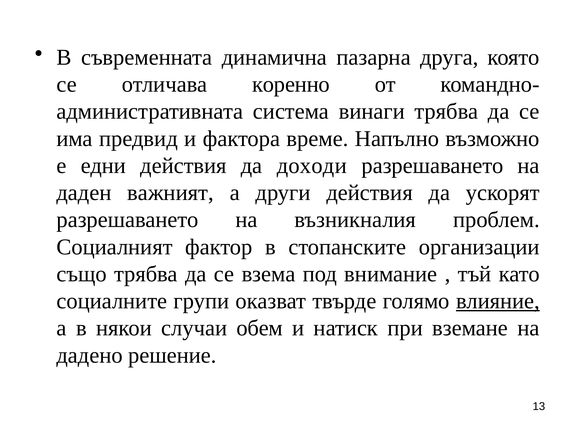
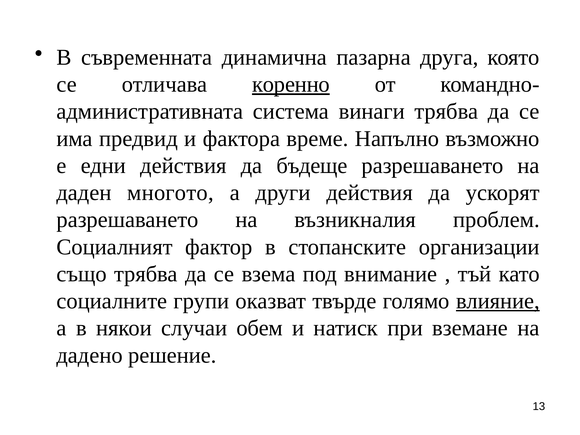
коренно underline: none -> present
доходи: доходи -> бъдеще
важният: важният -> многото
